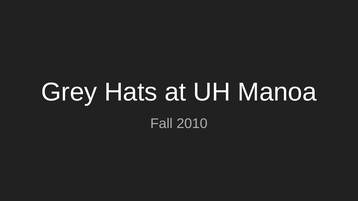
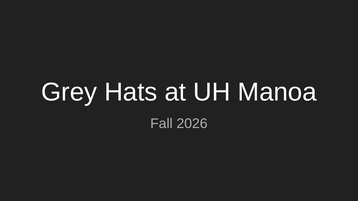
2010: 2010 -> 2026
